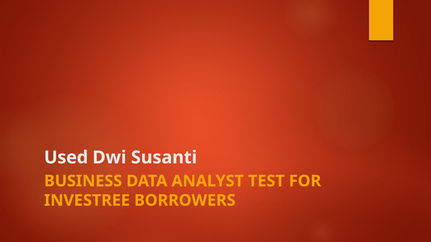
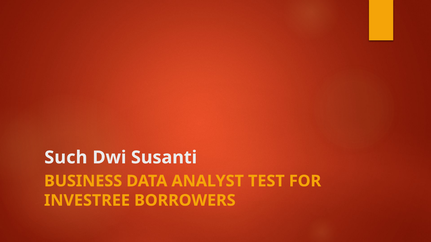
Used: Used -> Such
